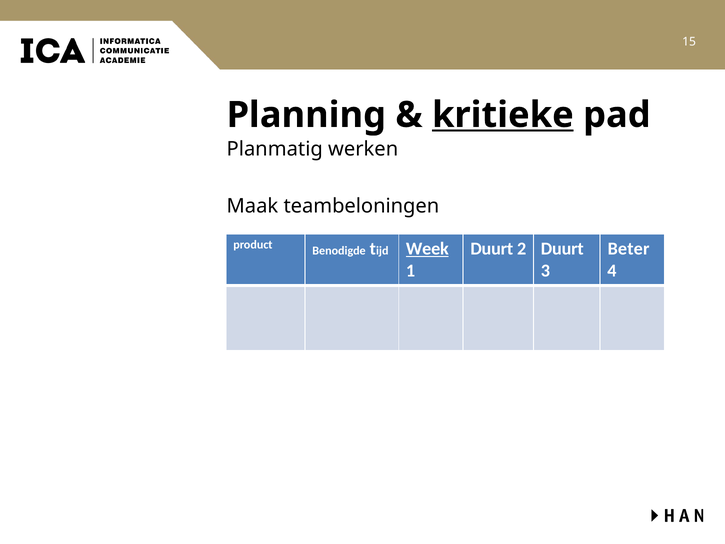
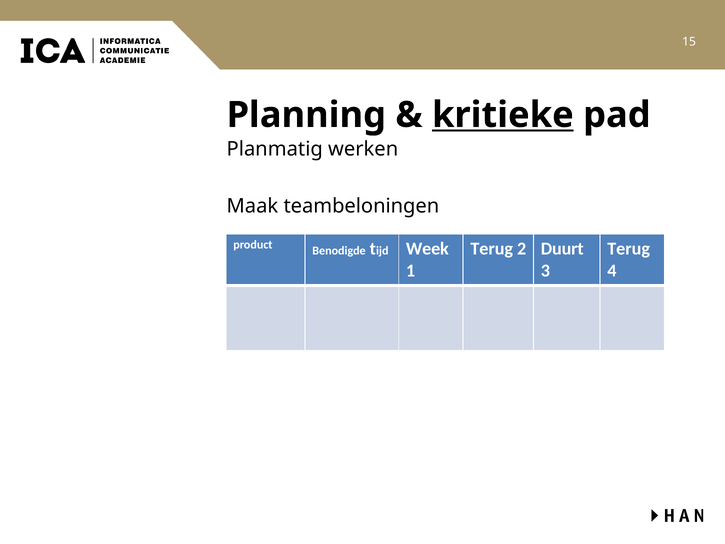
Week underline: present -> none
Duurt at (492, 249): Duurt -> Terug
Beter at (629, 249): Beter -> Terug
